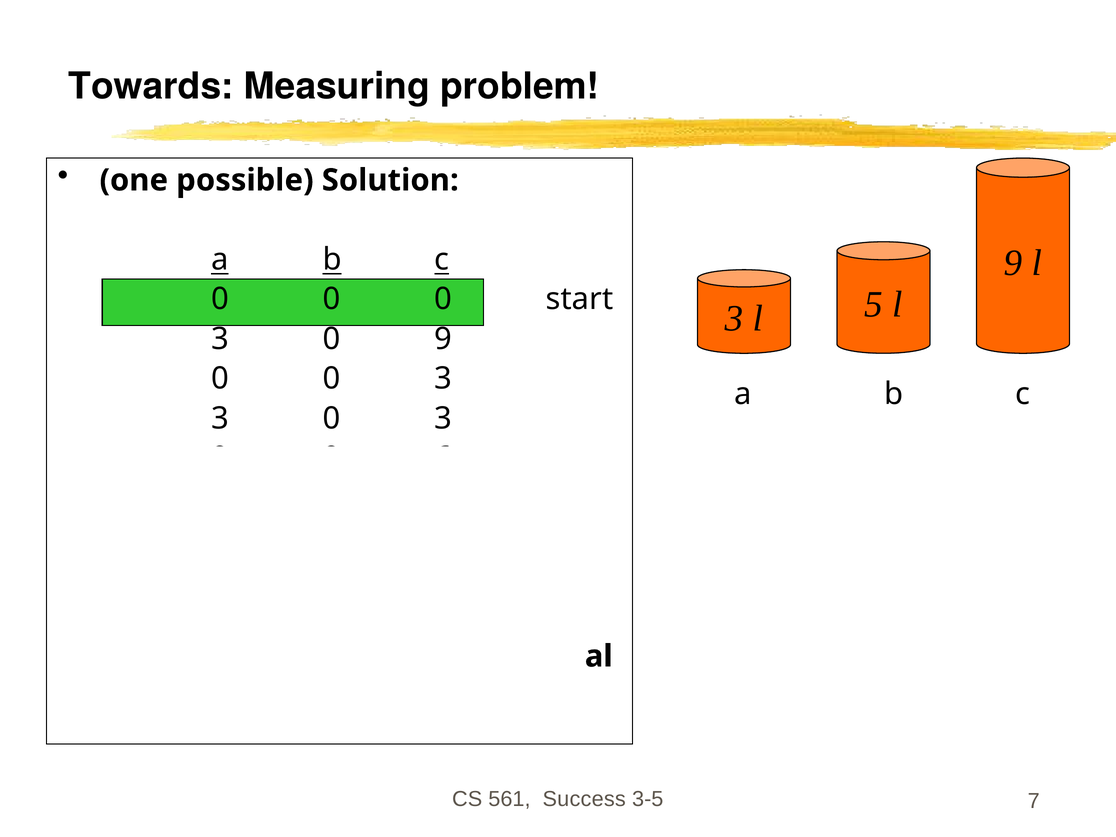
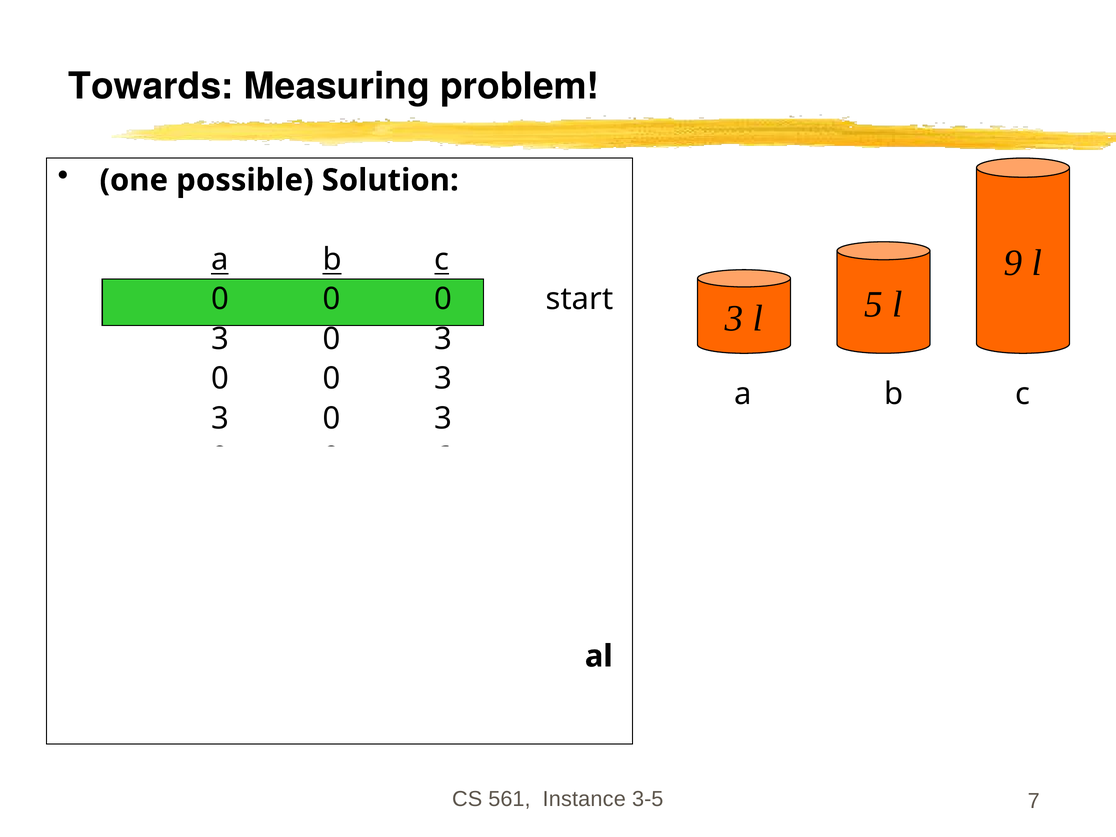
9 at (443, 339): 9 -> 3
Success: Success -> Instance
